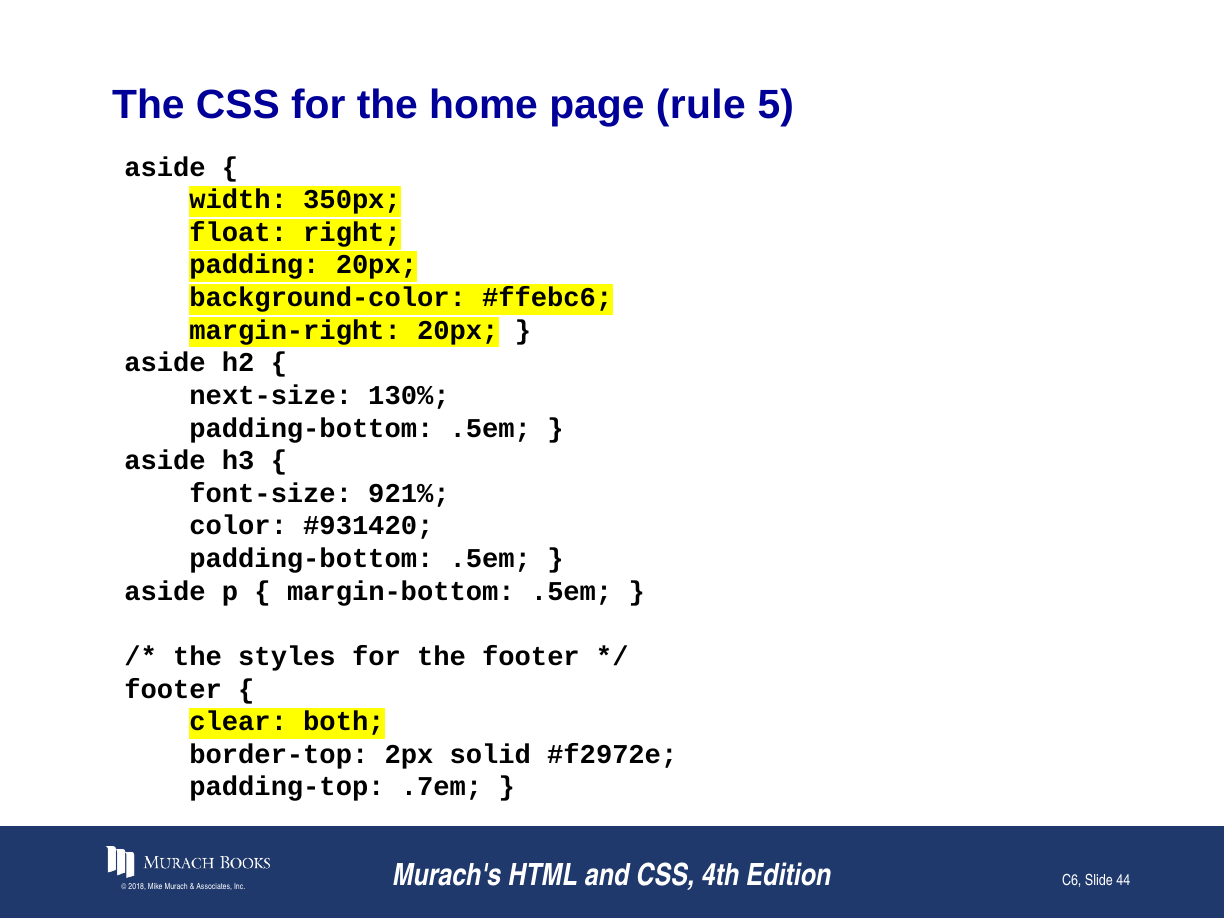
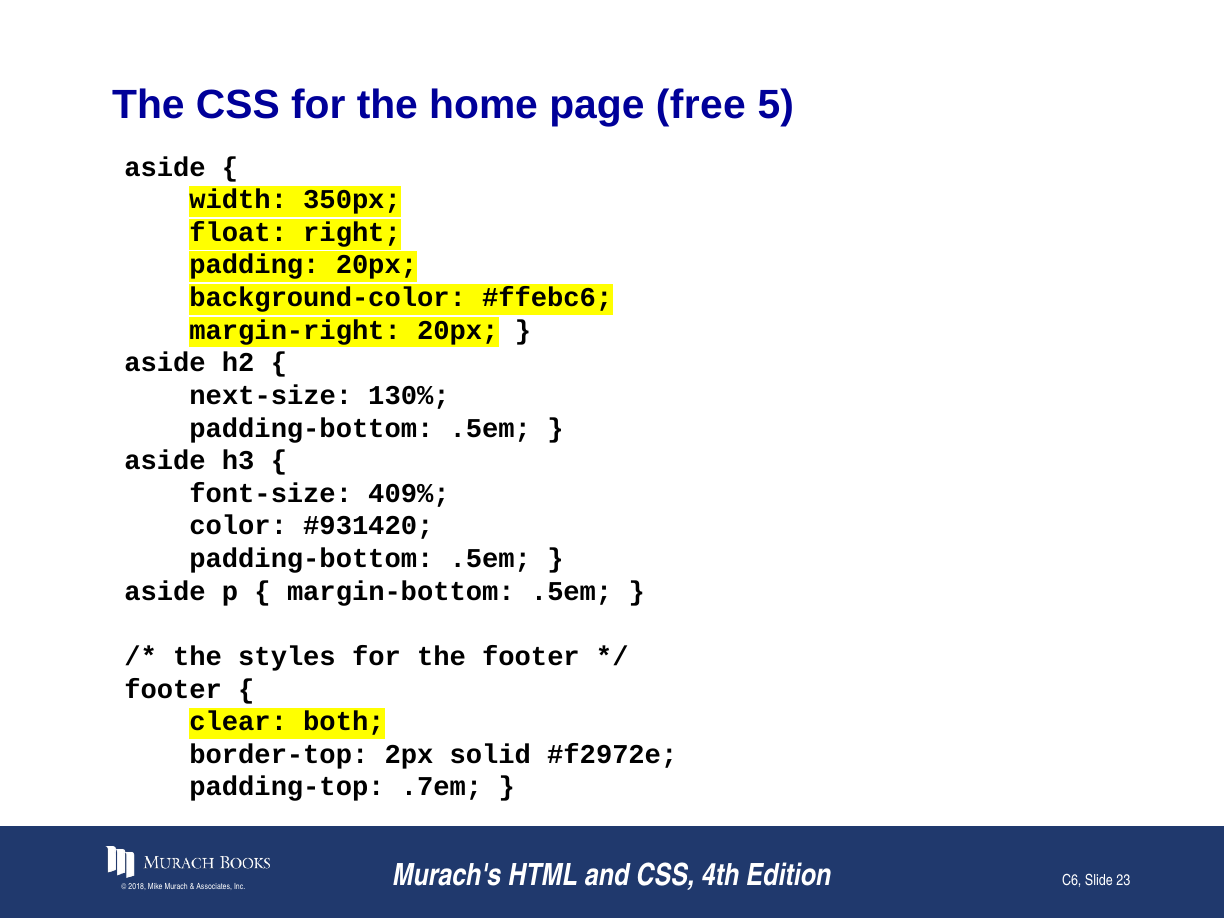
rule: rule -> free
921%: 921% -> 409%
44: 44 -> 23
